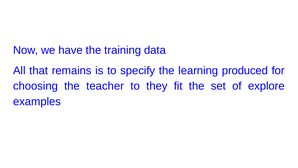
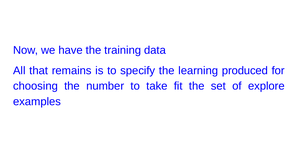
teacher: teacher -> number
they: they -> take
